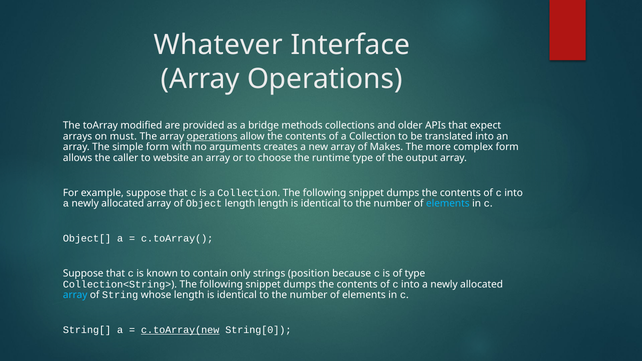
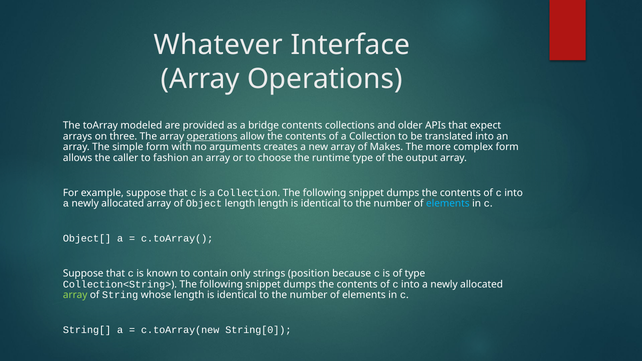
modified: modified -> modeled
bridge methods: methods -> contents
must: must -> three
website: website -> fashion
array at (75, 295) colour: light blue -> light green
c.toArray(new underline: present -> none
